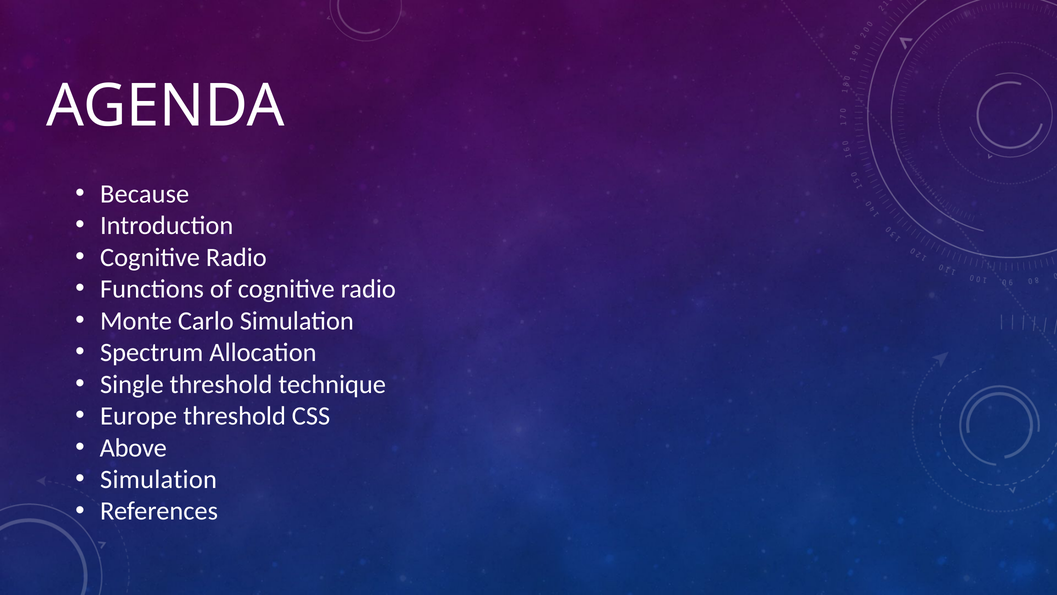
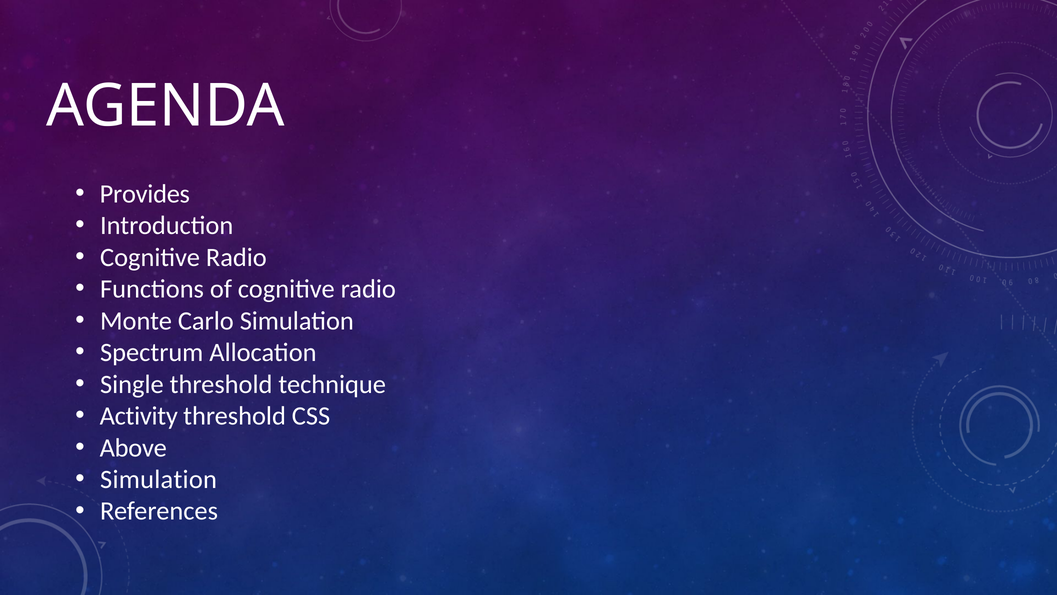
Because: Because -> Provides
Europe: Europe -> Activity
